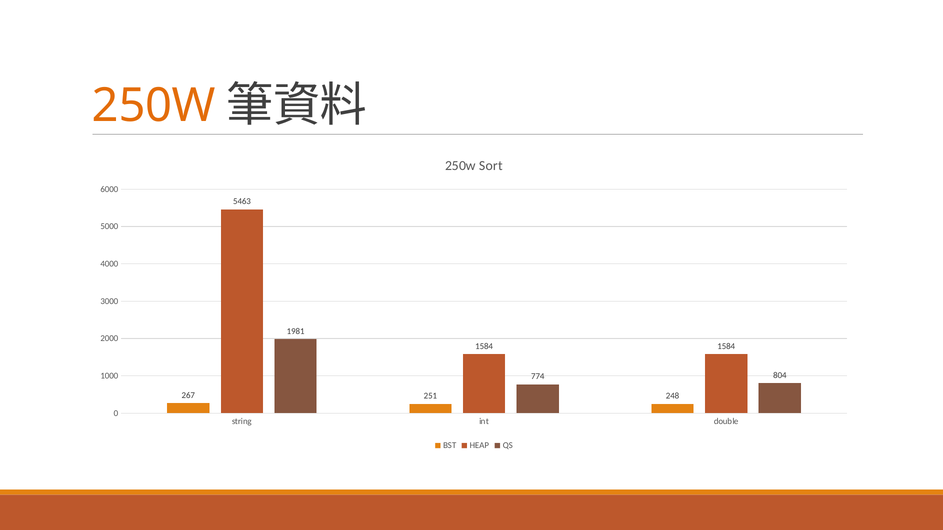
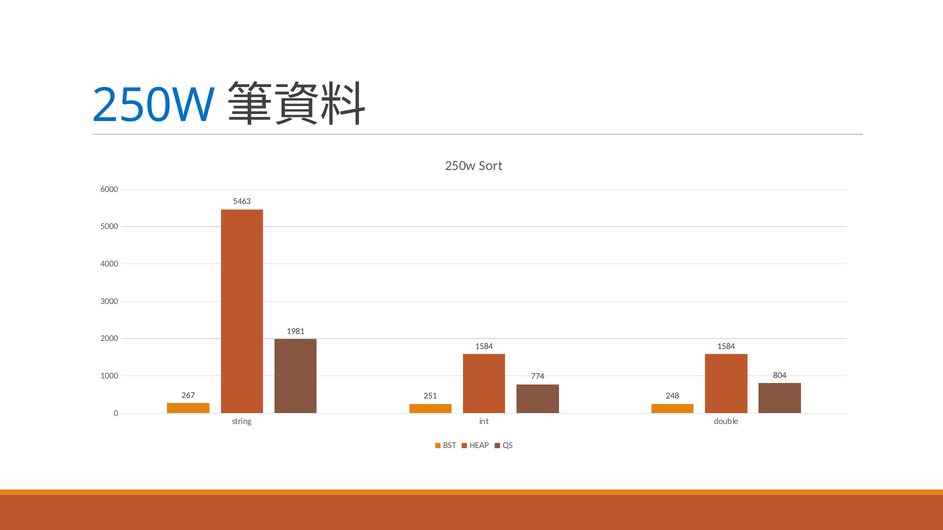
250W at (154, 106) colour: orange -> blue
